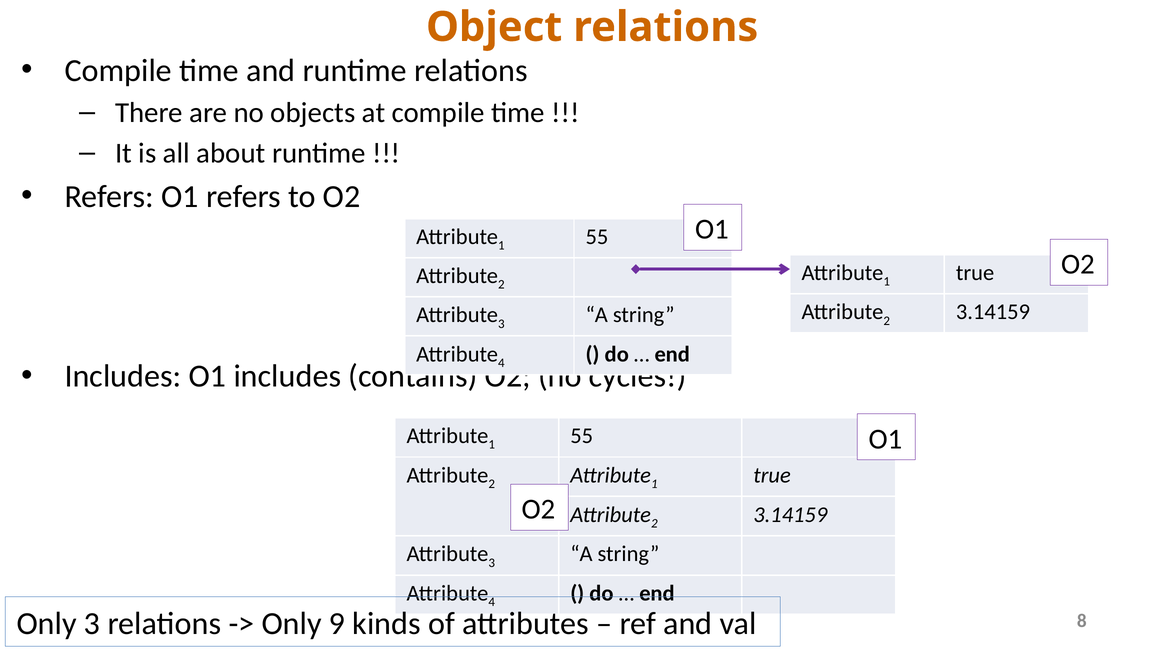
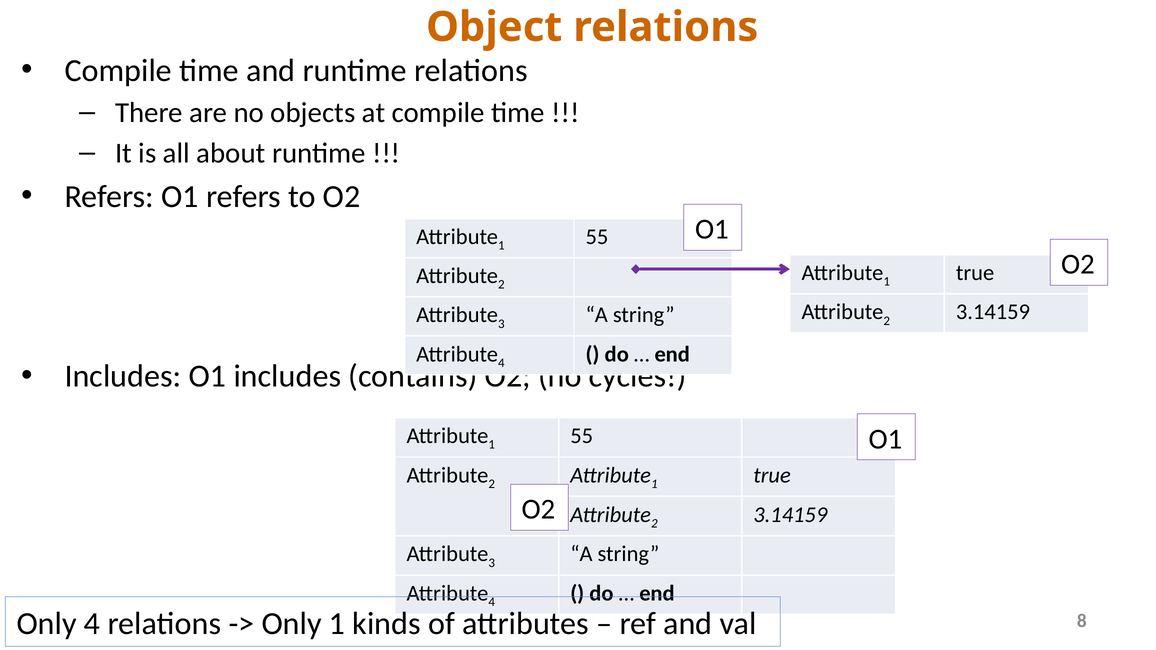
Only 3: 3 -> 4
Only 9: 9 -> 1
